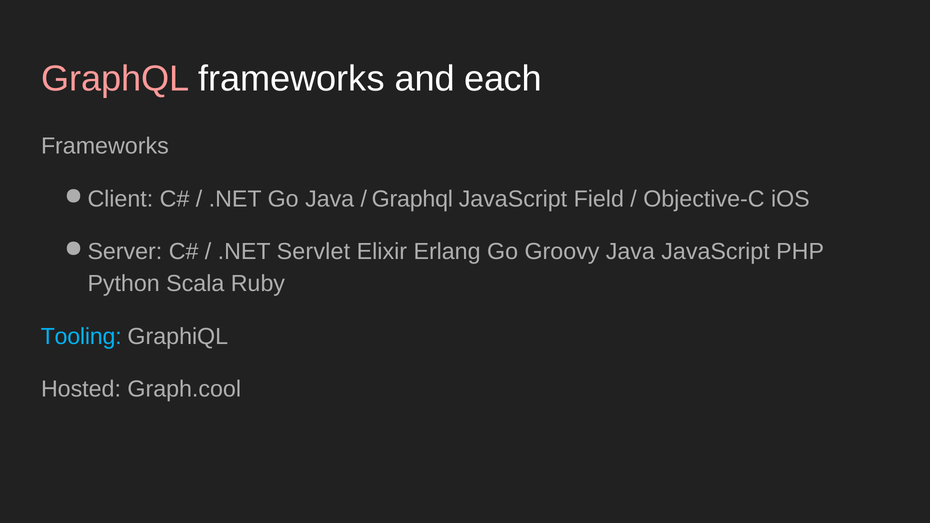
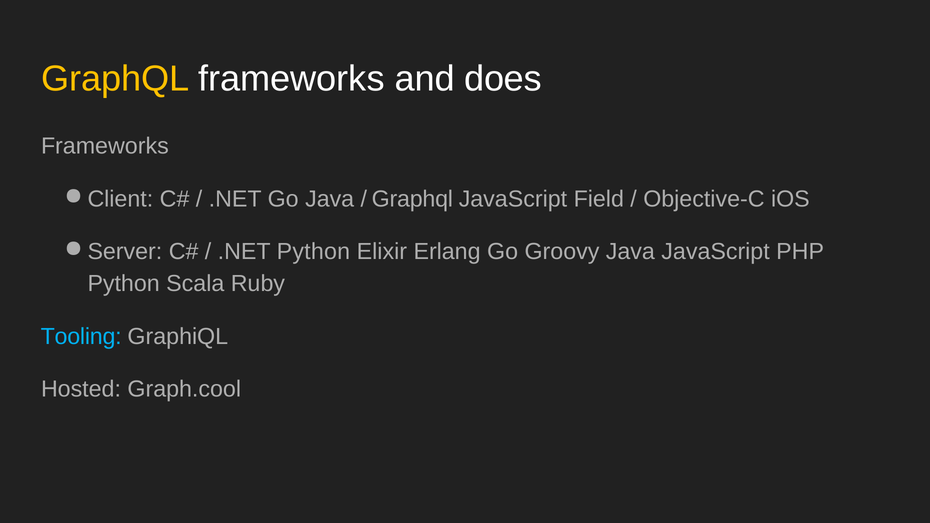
GraphQL at (115, 79) colour: pink -> yellow
each: each -> does
.NET Servlet: Servlet -> Python
